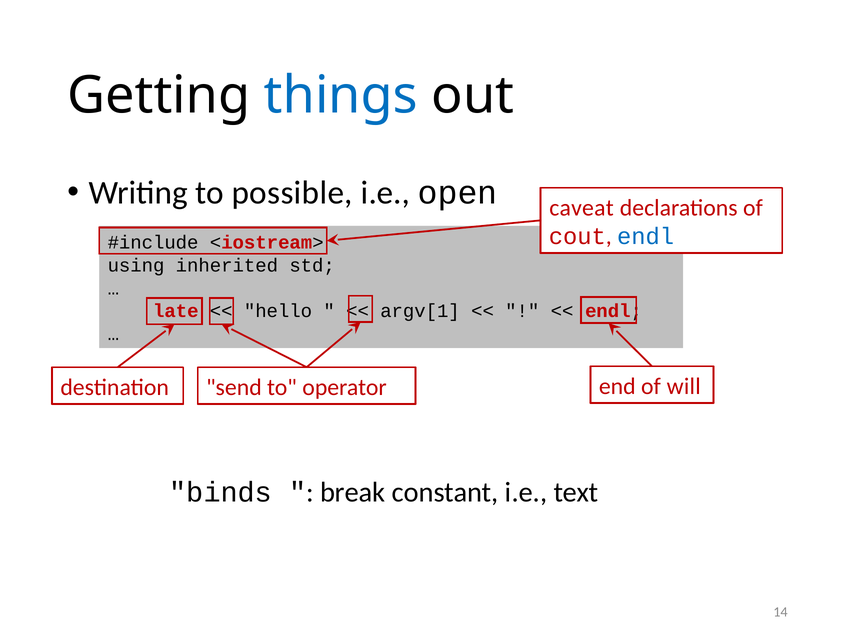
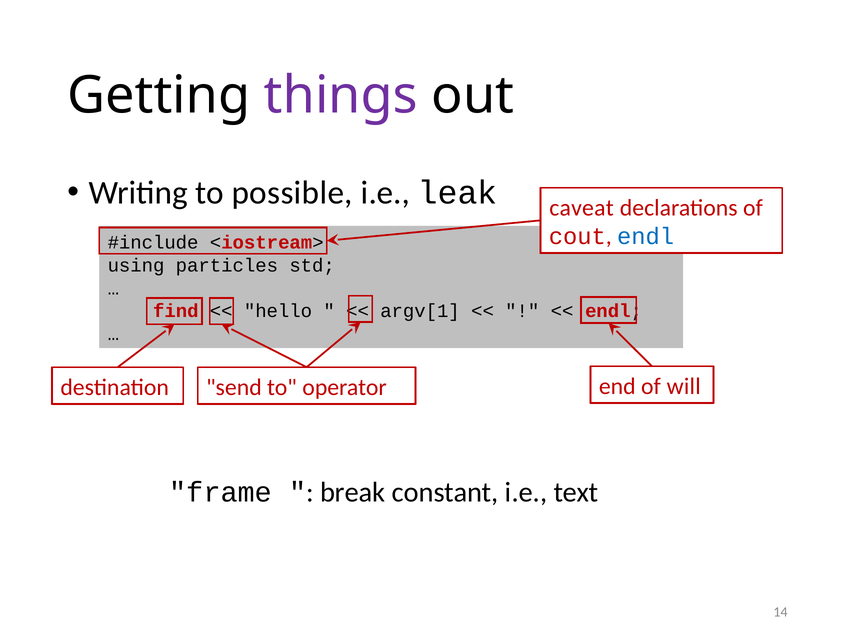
things colour: blue -> purple
open: open -> leak
inherited: inherited -> particles
late: late -> find
binds: binds -> frame
